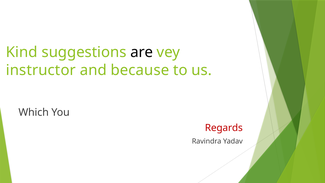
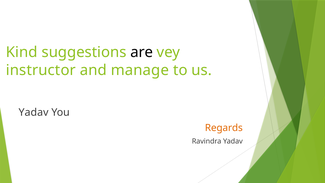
because: because -> manage
Which at (34, 112): Which -> Yadav
Regards colour: red -> orange
